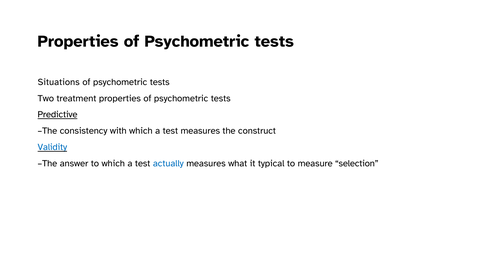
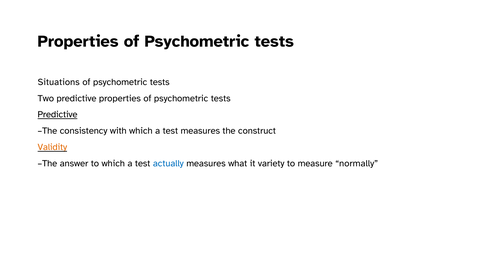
Two treatment: treatment -> predictive
Validity colour: blue -> orange
typical: typical -> variety
selection: selection -> normally
